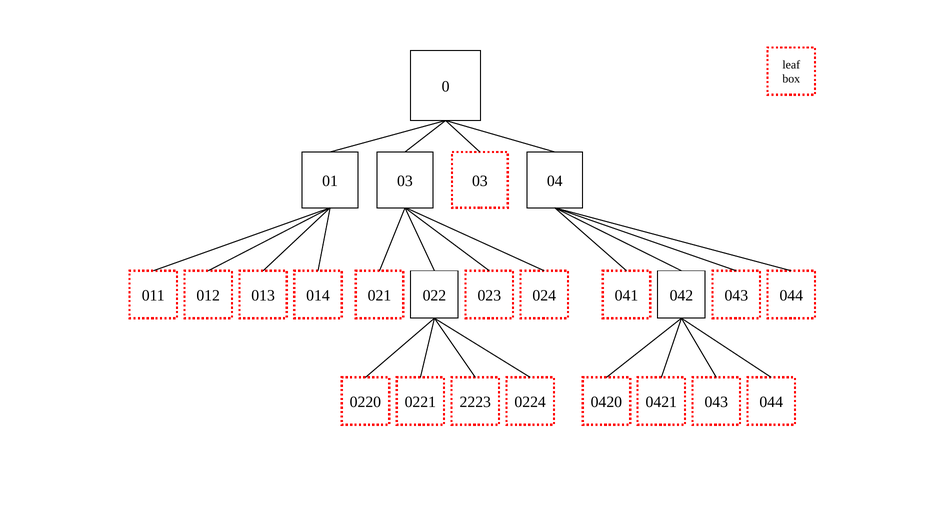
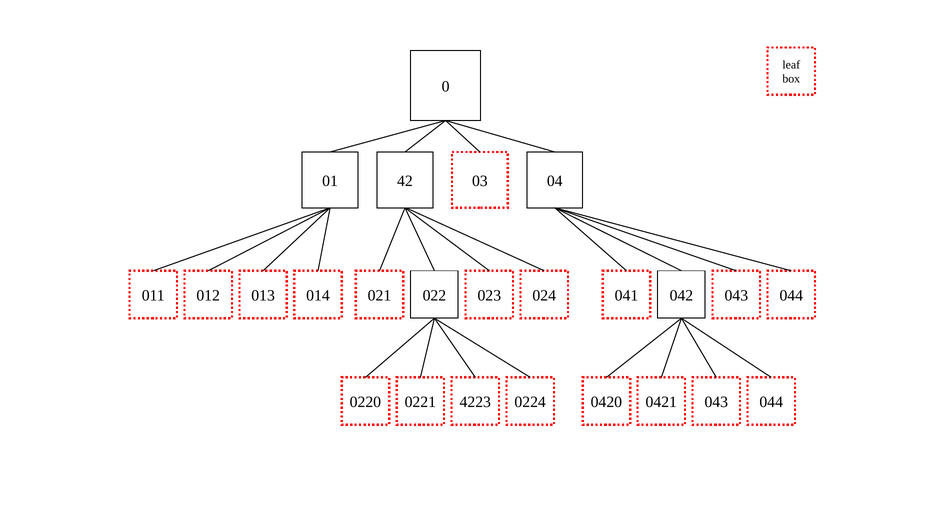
01 03: 03 -> 42
2223: 2223 -> 4223
